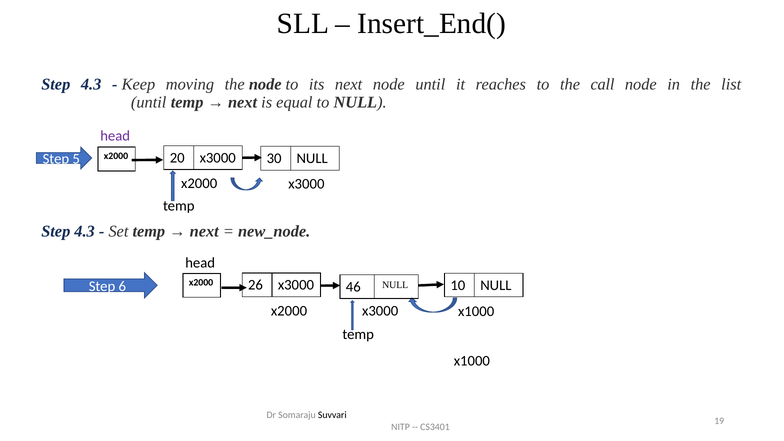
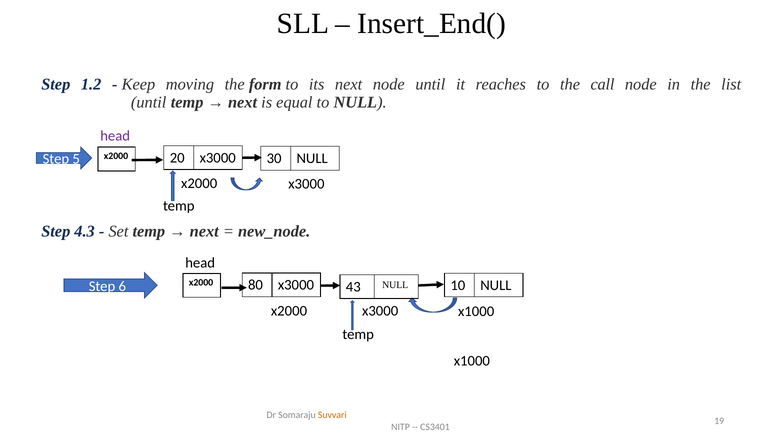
4.3 at (91, 84): 4.3 -> 1.2
the node: node -> form
26: 26 -> 80
46: 46 -> 43
Suvvari colour: black -> orange
